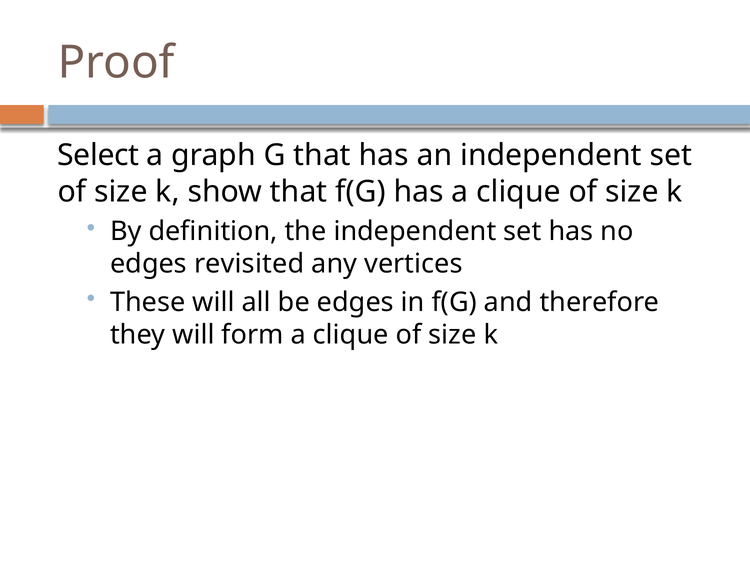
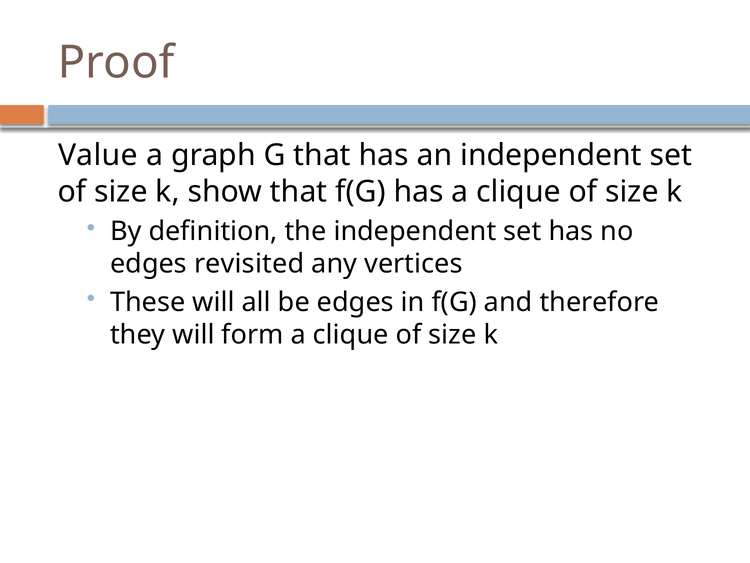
Select: Select -> Value
